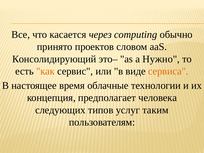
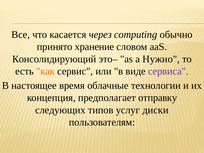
проектов: проектов -> хранение
сервиса colour: orange -> purple
человека: человека -> отправку
таким: таким -> диски
